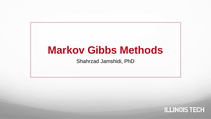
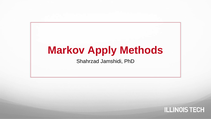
Gibbs: Gibbs -> Apply
